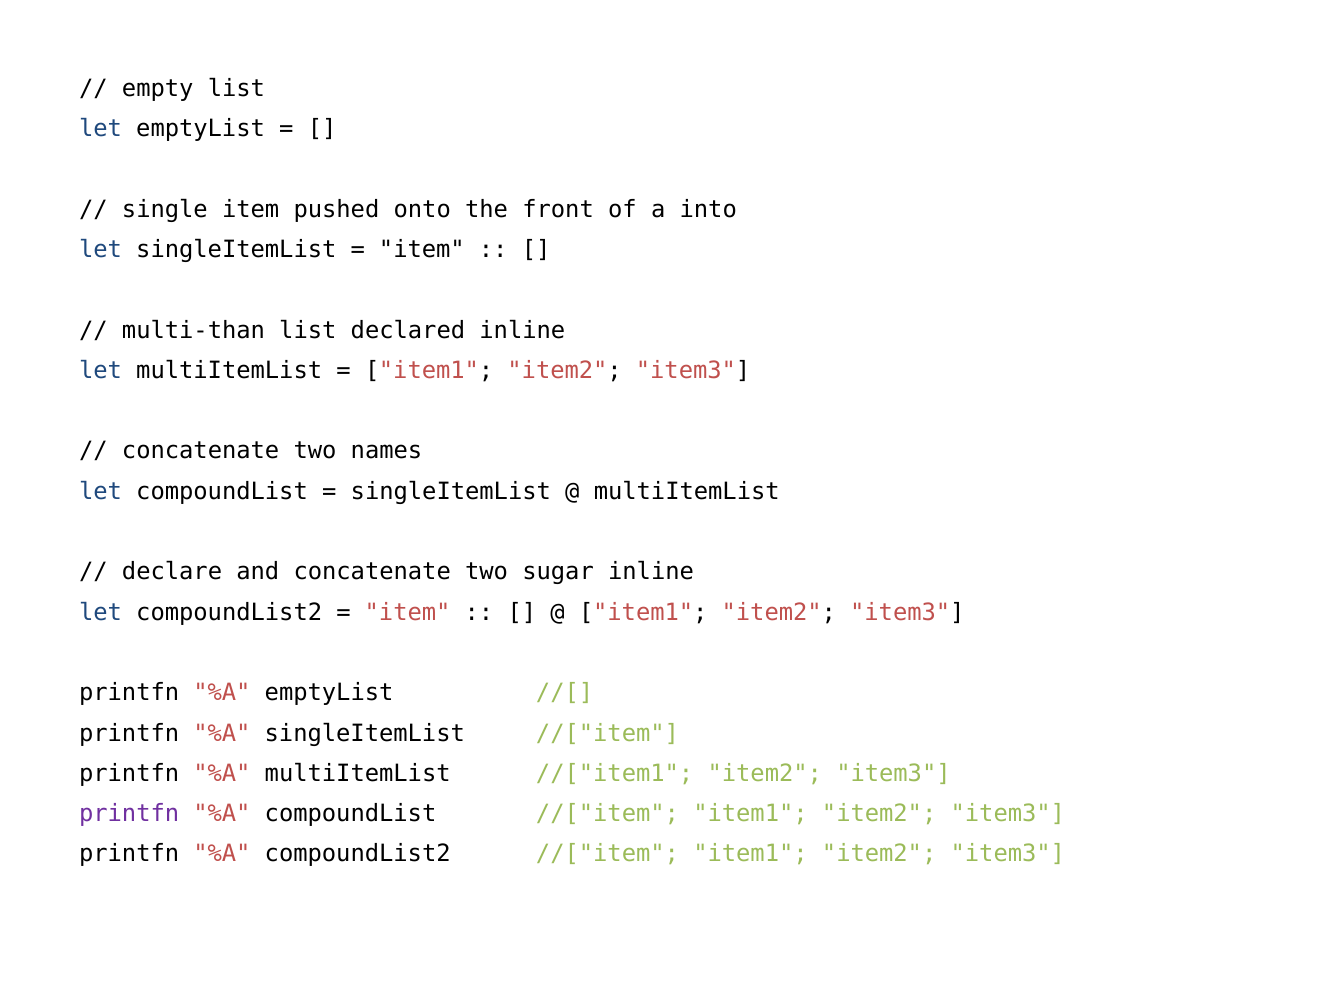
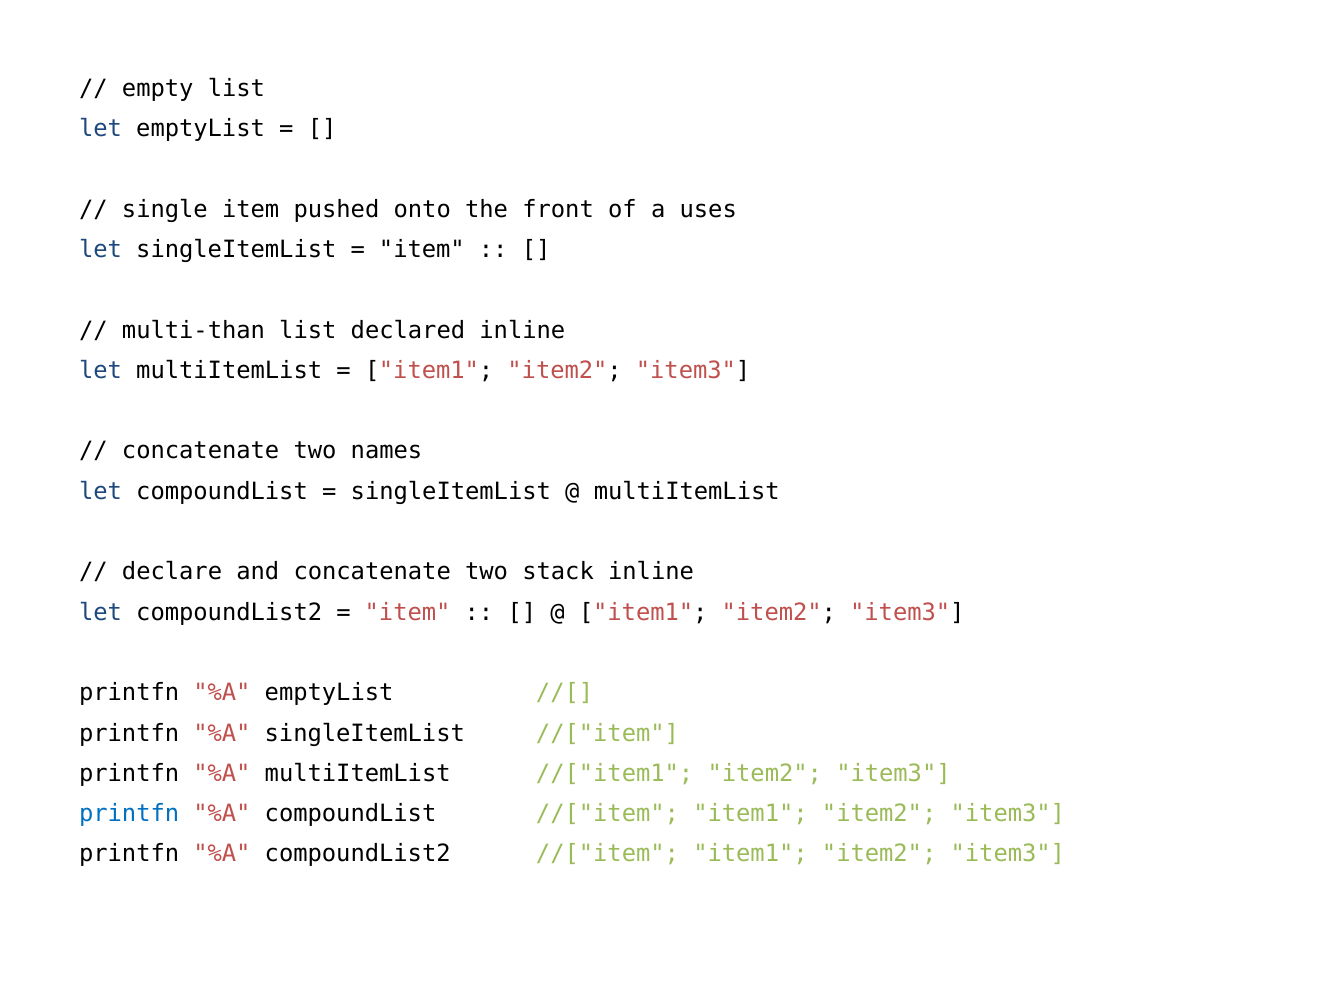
into: into -> uses
sugar: sugar -> stack
printfn at (129, 814) colour: purple -> blue
